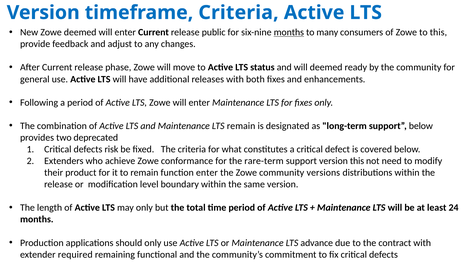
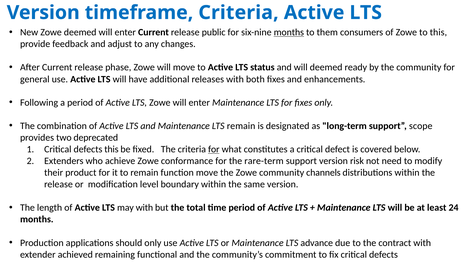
many: many -> them
support below: below -> scope
defects risk: risk -> this
for at (214, 149) underline: none -> present
version this: this -> risk
function enter: enter -> move
versions: versions -> channels
may only: only -> with
required: required -> achieved
